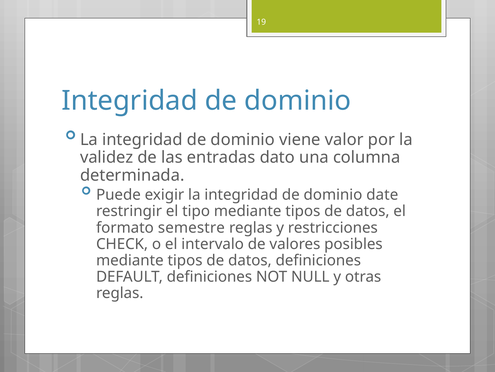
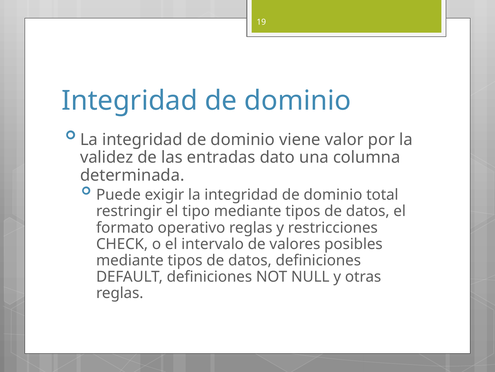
date: date -> total
semestre: semestre -> operativo
